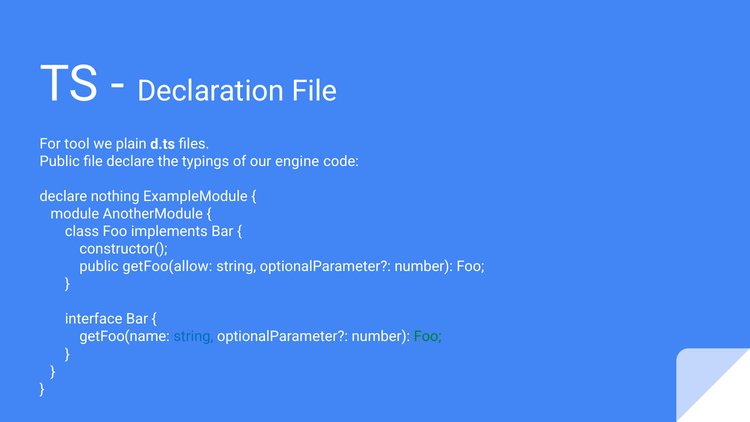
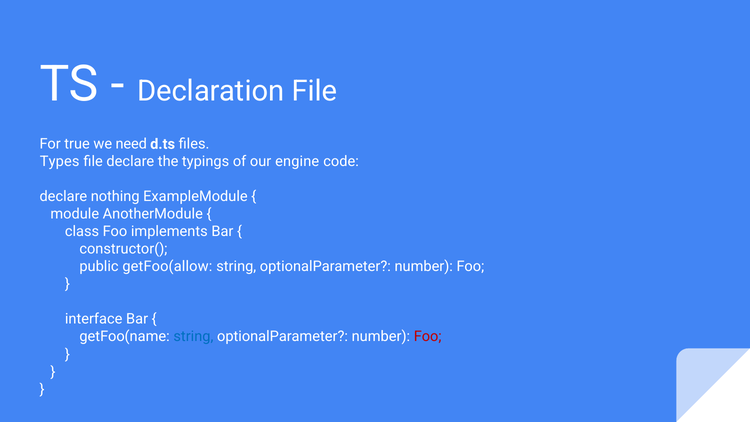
tool: tool -> true
plain: plain -> need
Public at (60, 161): Public -> Types
Foo at (428, 337) colour: green -> red
